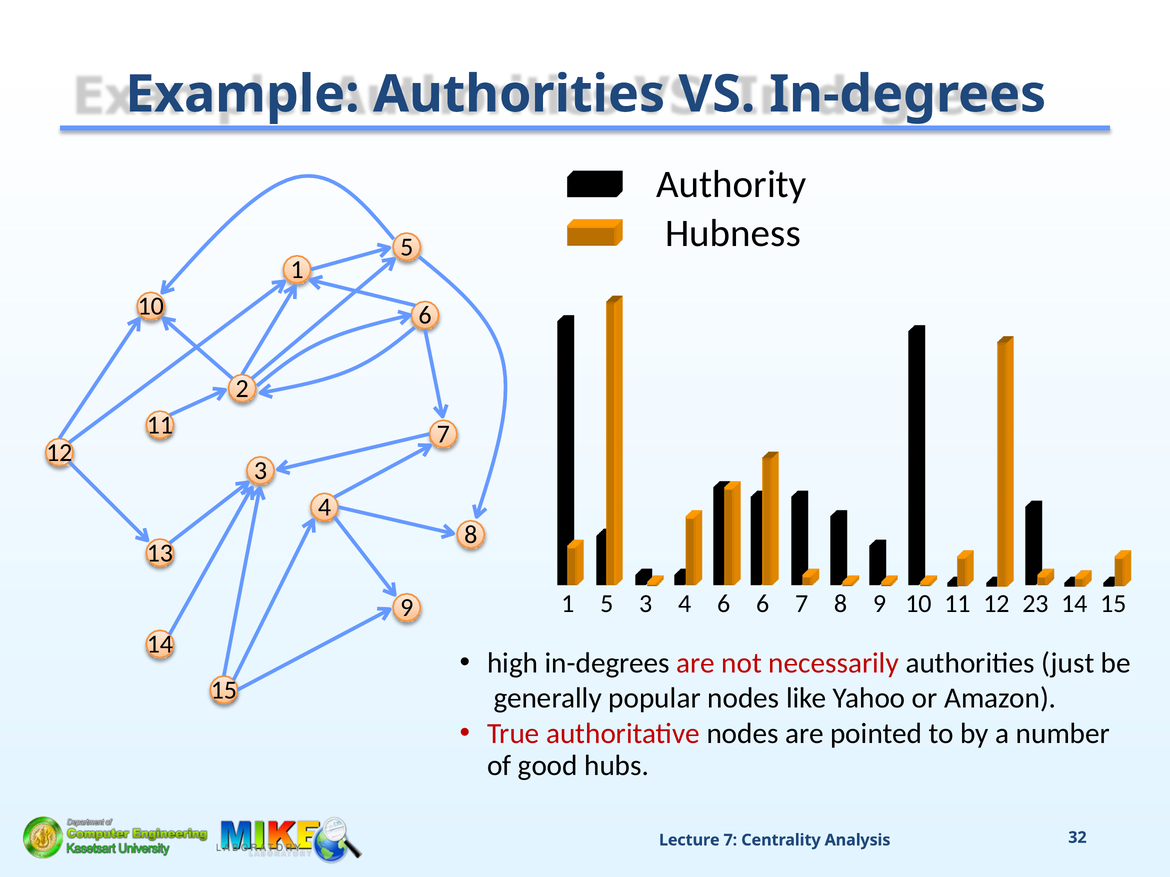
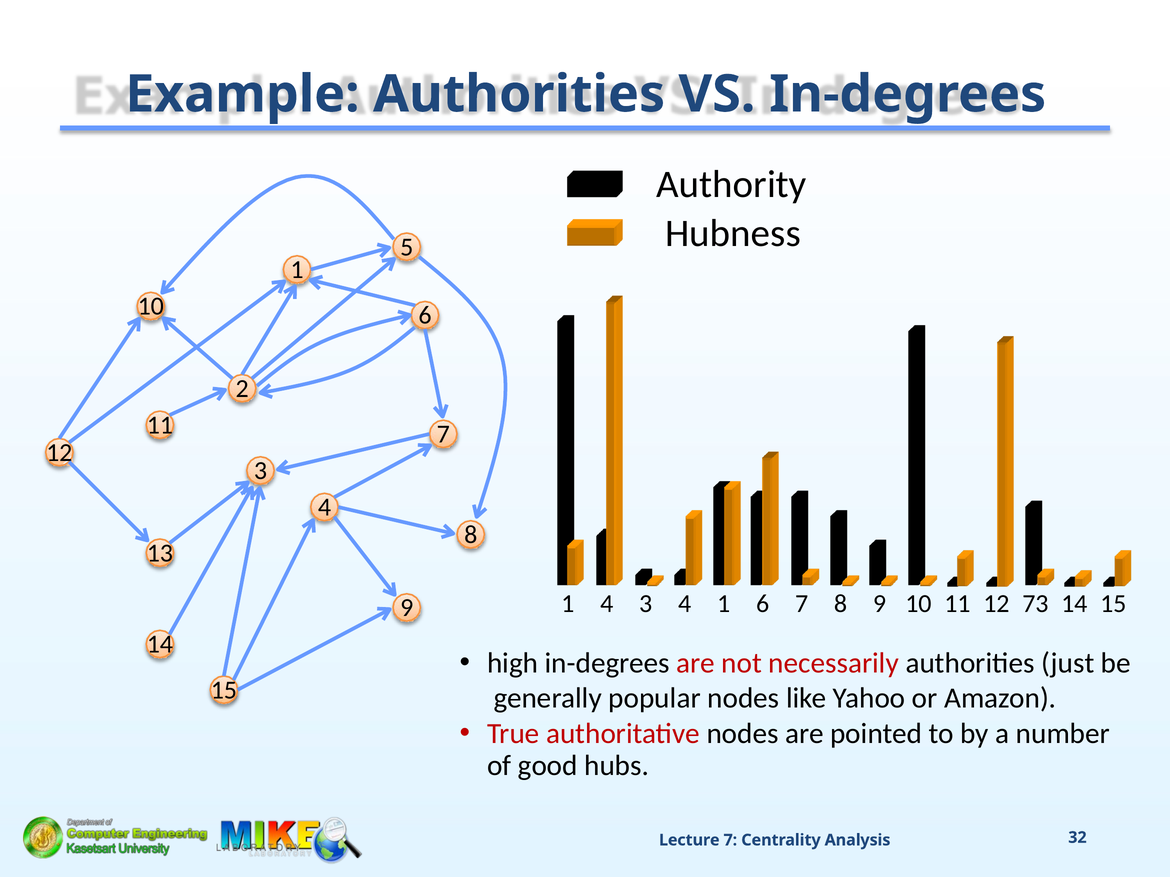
1 5: 5 -> 4
4 6: 6 -> 1
23: 23 -> 73
